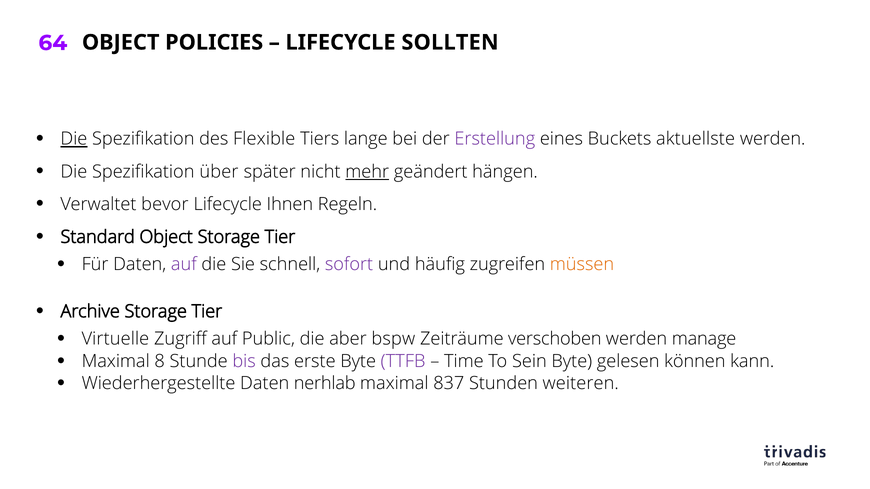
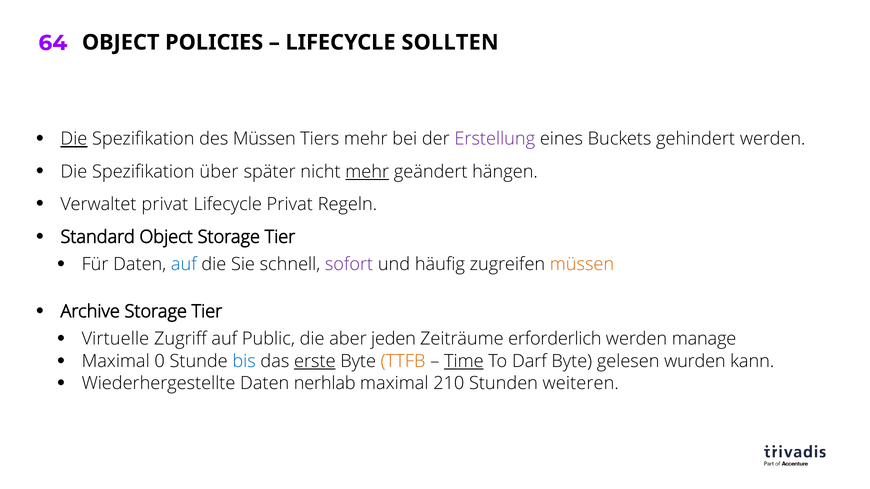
des Flexible: Flexible -> Müssen
Tiers lange: lange -> mehr
aktuellste: aktuellste -> gehindert
Verwaltet bevor: bevor -> privat
Lifecycle Ihnen: Ihnen -> Privat
auf at (184, 264) colour: purple -> blue
bspw: bspw -> jeden
verschoben: verschoben -> erforderlich
8: 8 -> 0
bis colour: purple -> blue
erste underline: none -> present
TTFB colour: purple -> orange
Time underline: none -> present
Sein: Sein -> Darf
können: können -> wurden
837: 837 -> 210
